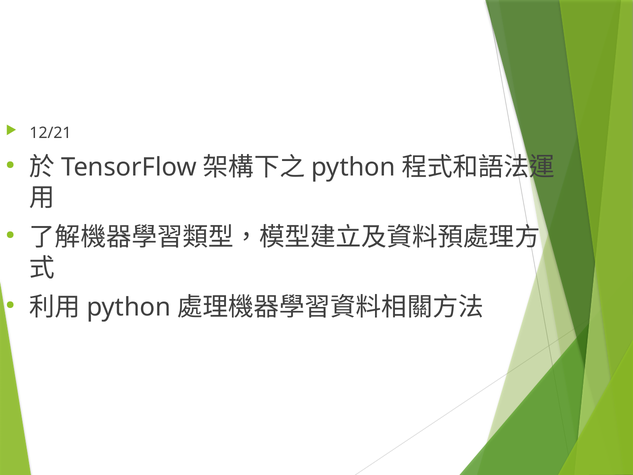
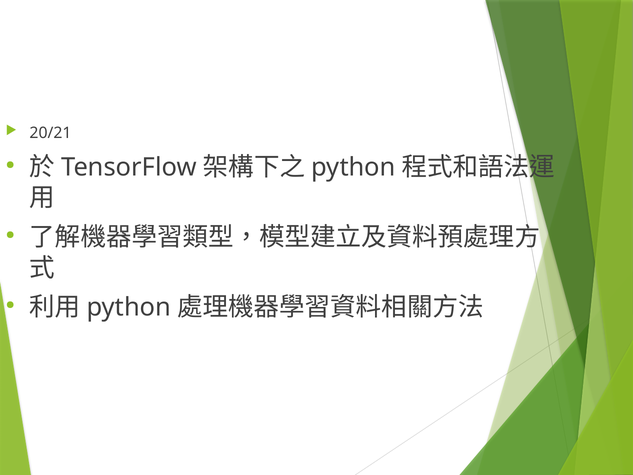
12/21: 12/21 -> 20/21
